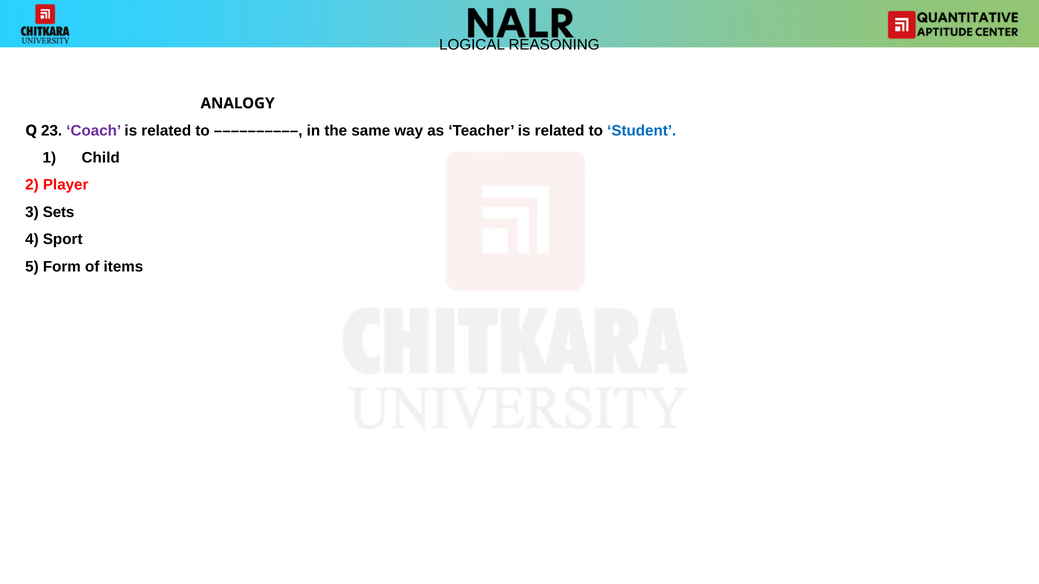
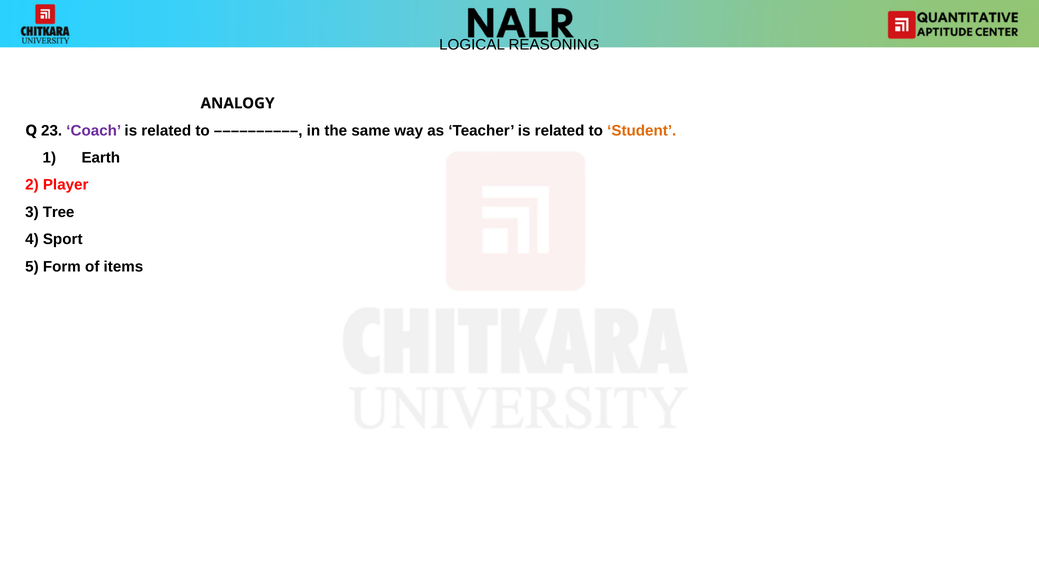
Student colour: blue -> orange
Child: Child -> Earth
Sets: Sets -> Tree
